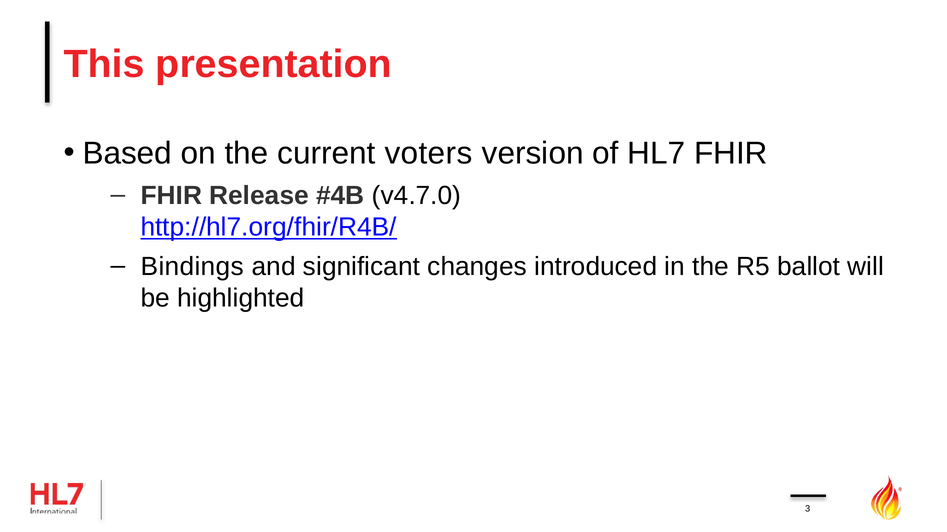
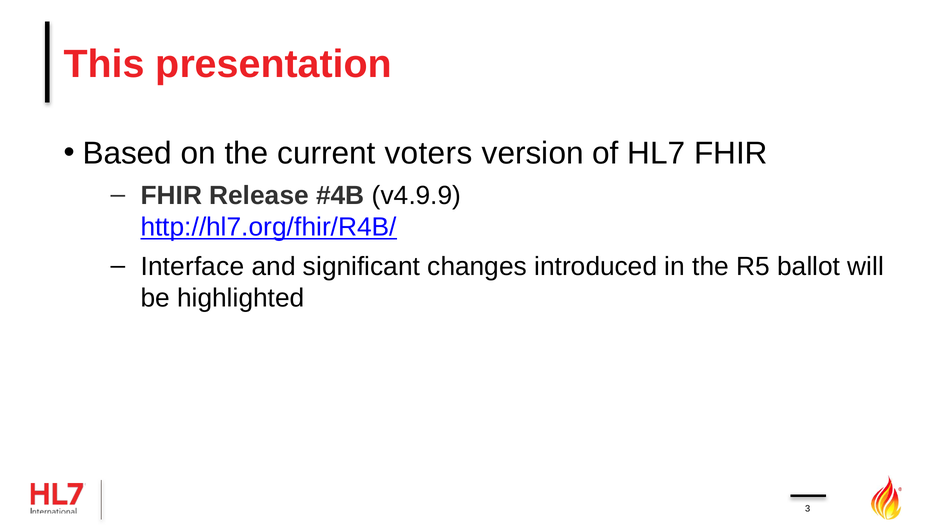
v4.7.0: v4.7.0 -> v4.9.9
Bindings: Bindings -> Interface
